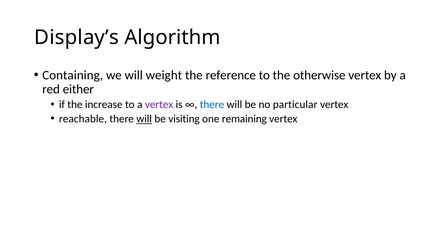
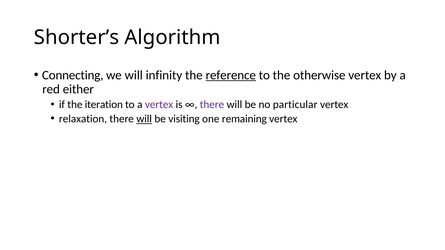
Display’s: Display’s -> Shorter’s
Containing: Containing -> Connecting
weight: weight -> infinity
reference underline: none -> present
increase: increase -> iteration
there at (212, 105) colour: blue -> purple
reachable: reachable -> relaxation
